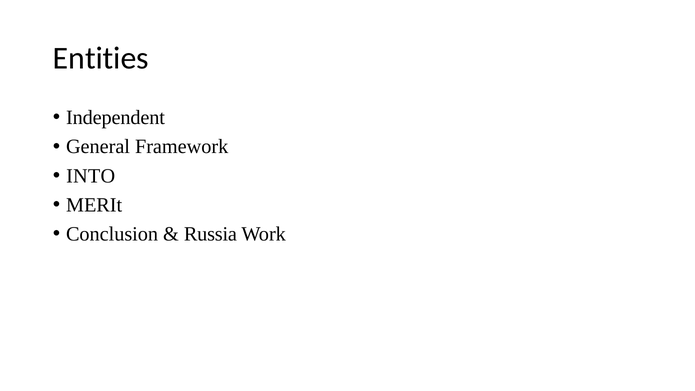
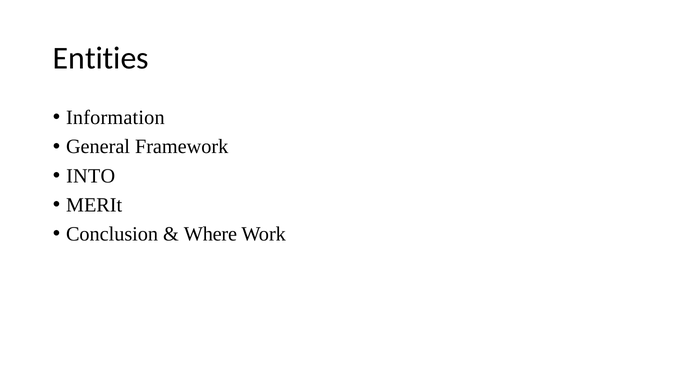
Independent: Independent -> Information
Russia: Russia -> Where
